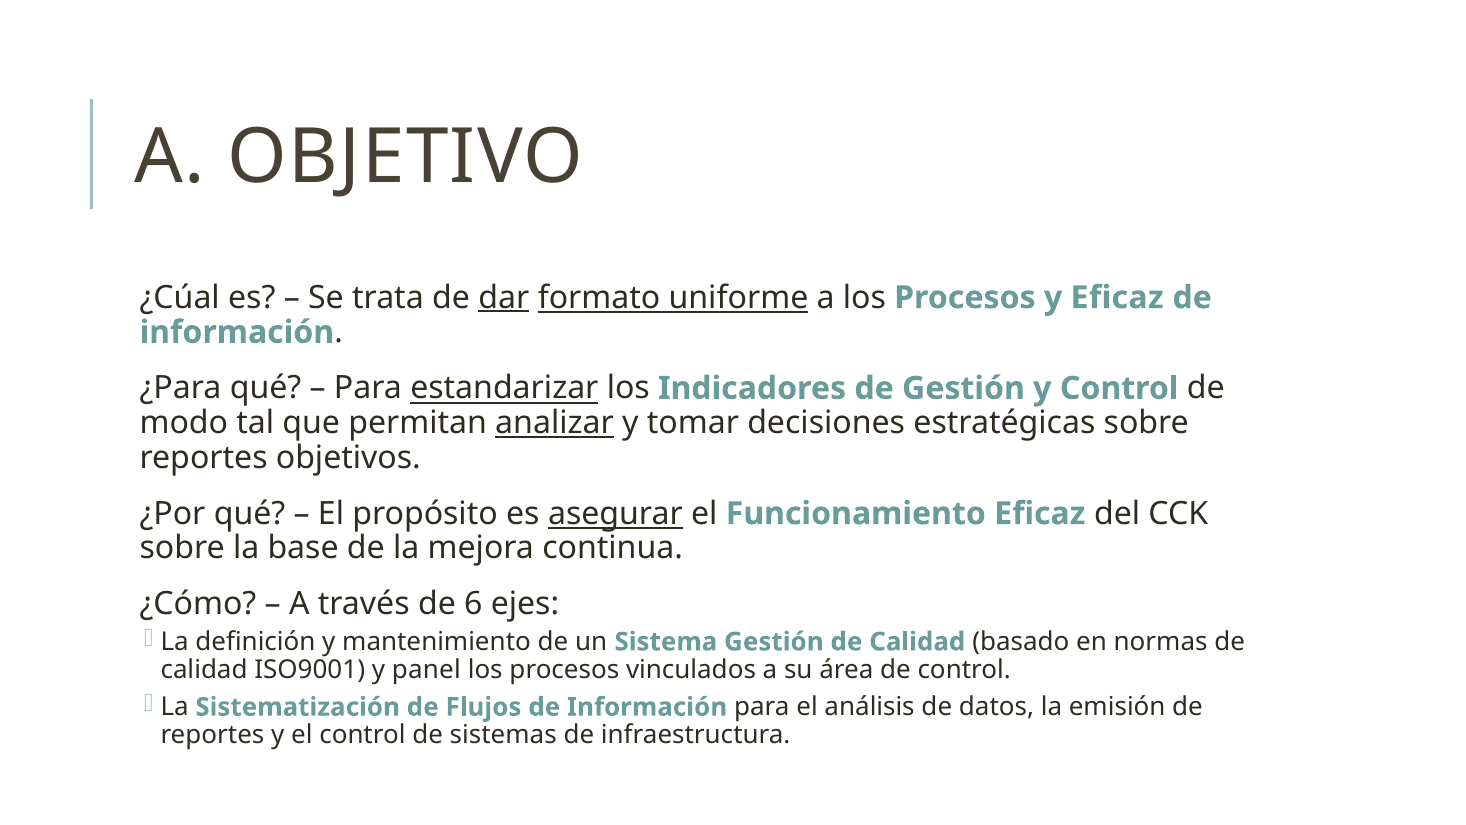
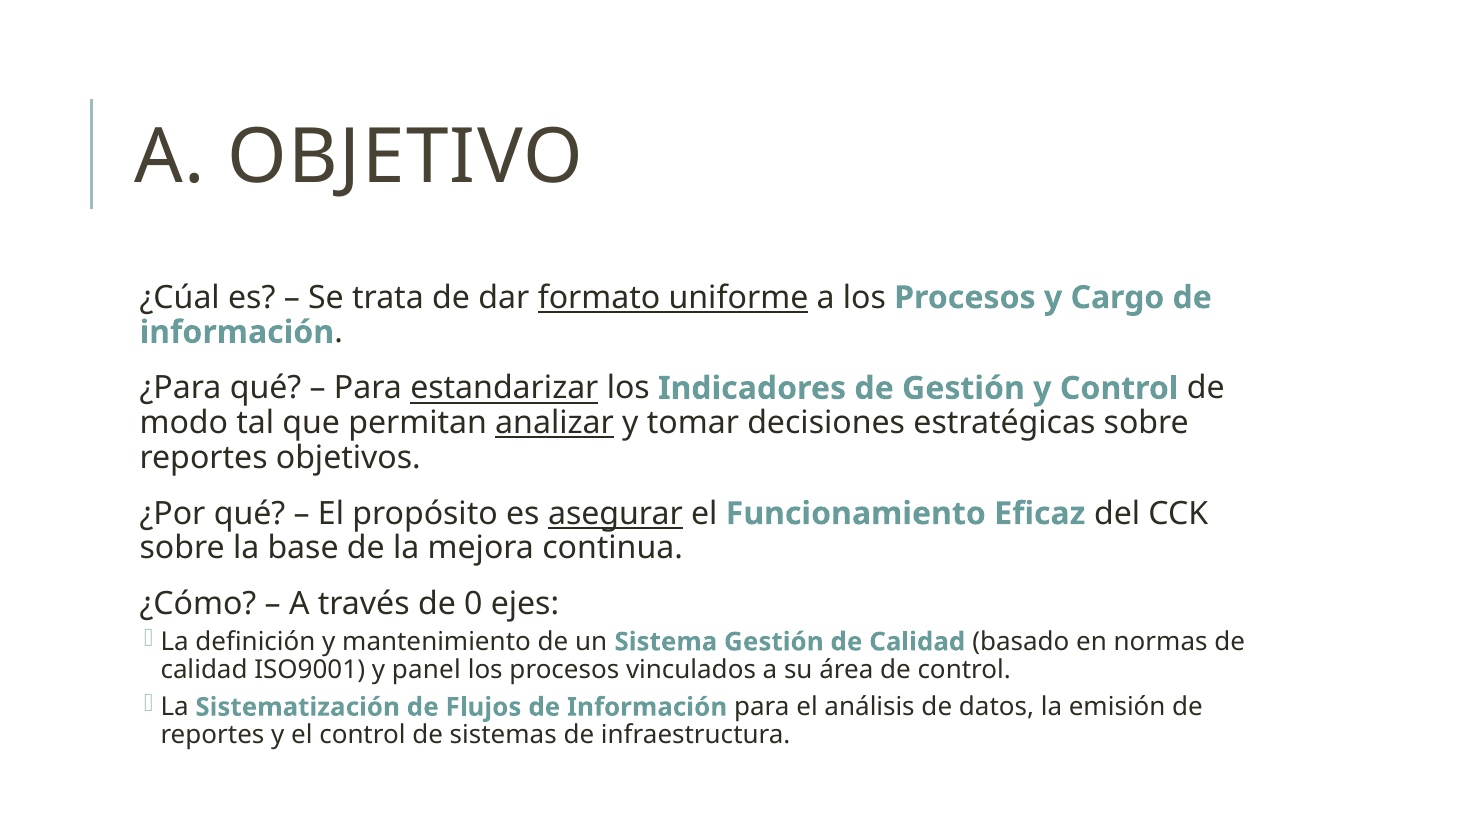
dar underline: present -> none
y Eficaz: Eficaz -> Cargo
6: 6 -> 0
